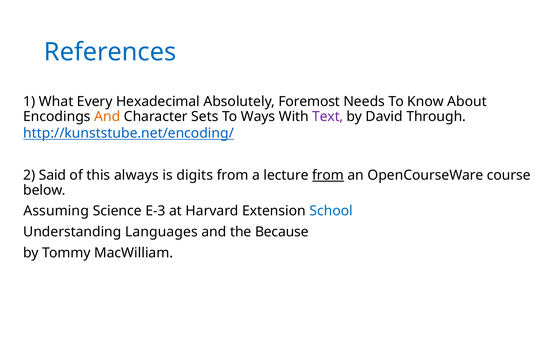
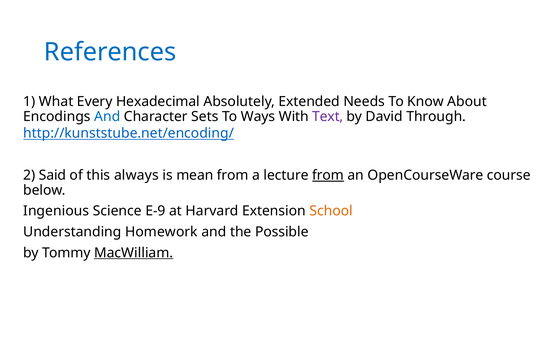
Foremost: Foremost -> Extended
And at (107, 116) colour: orange -> blue
digits: digits -> mean
Assuming: Assuming -> Ingenious
E-3: E-3 -> E-9
School colour: blue -> orange
Languages: Languages -> Homework
Because: Because -> Possible
MacWilliam underline: none -> present
